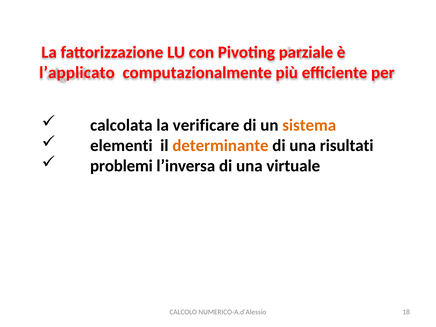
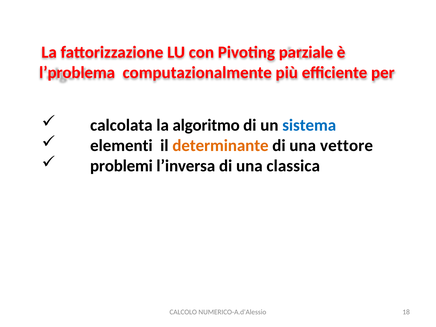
l’applicato: l’applicato -> l’problema
verificare: verificare -> algoritmo
sistema colour: orange -> blue
risultati: risultati -> vettore
virtuale: virtuale -> classica
